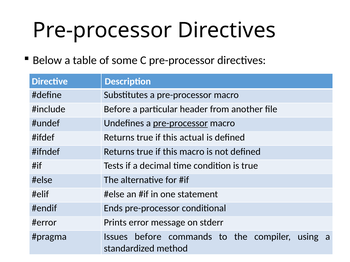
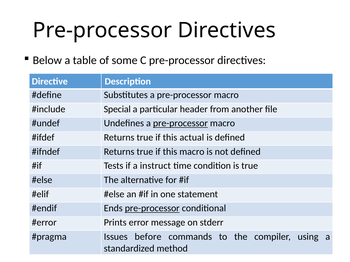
Before at (117, 109): Before -> Special
decimal: decimal -> instruct
pre-processor at (152, 209) underline: none -> present
